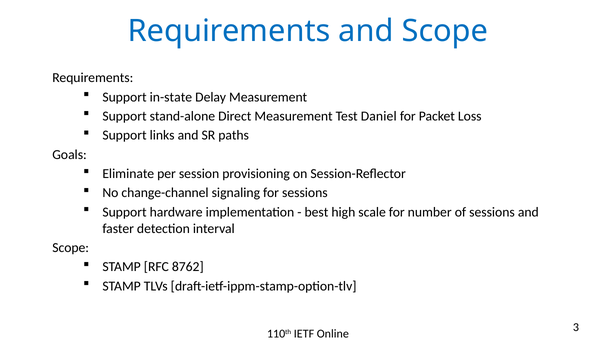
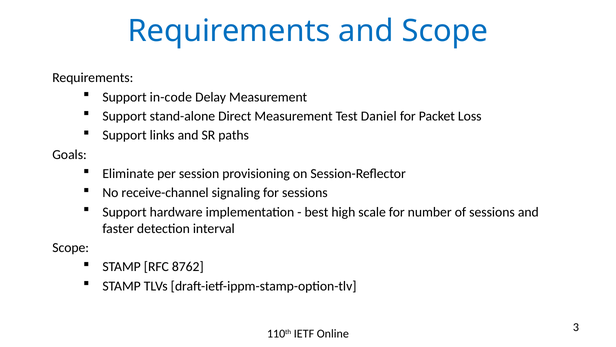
in-state: in-state -> in-code
change-channel: change-channel -> receive-channel
